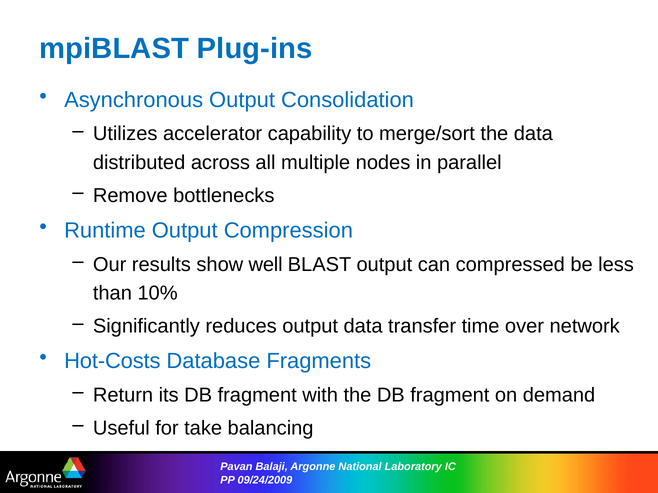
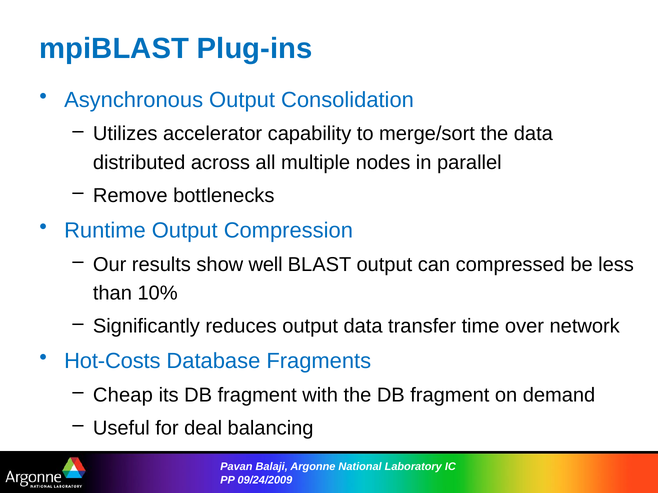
Return: Return -> Cheap
take: take -> deal
